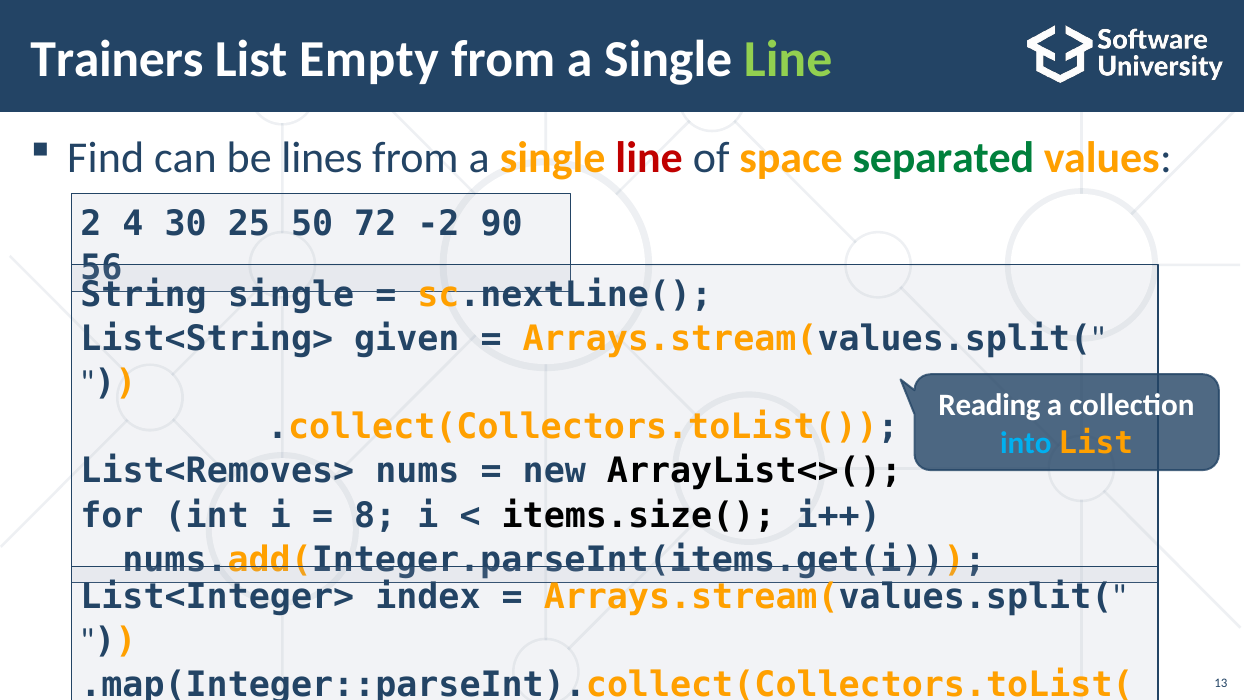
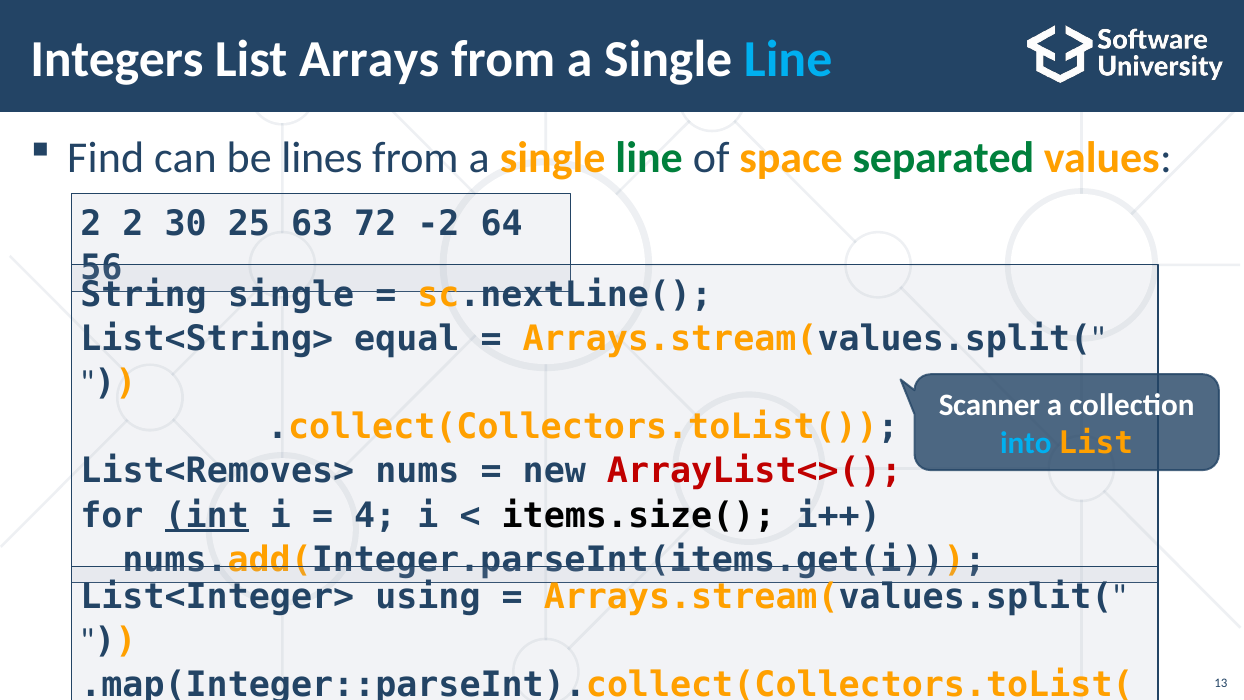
Trainers: Trainers -> Integers
Empty: Empty -> Arrays
Line at (788, 59) colour: light green -> light blue
line at (649, 158) colour: red -> green
2 4: 4 -> 2
50: 50 -> 63
90: 90 -> 64
given: given -> equal
Reading: Reading -> Scanner
ArrayList<>( colour: black -> red
int underline: none -> present
8: 8 -> 4
index: index -> using
